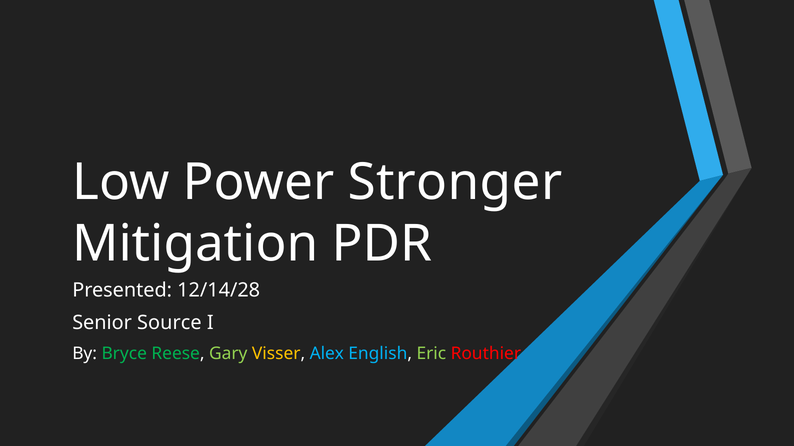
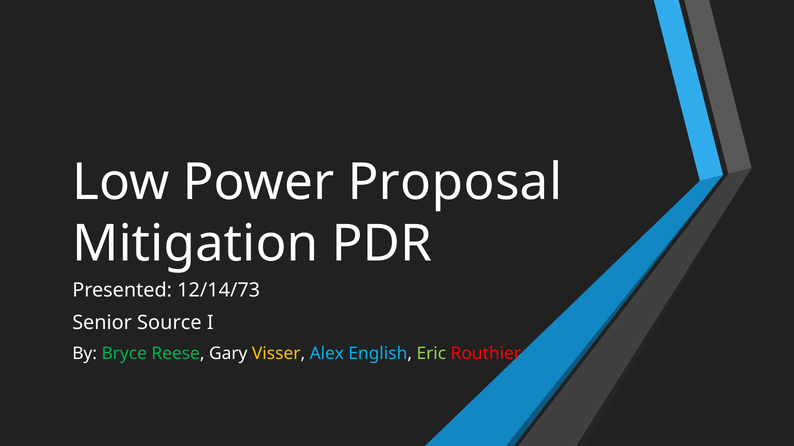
Stronger: Stronger -> Proposal
12/14/28: 12/14/28 -> 12/14/73
Gary colour: light green -> white
